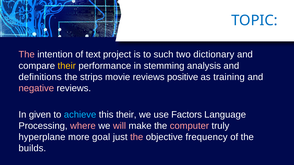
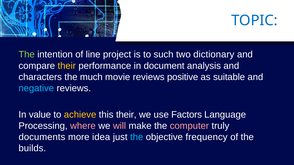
The at (27, 55) colour: pink -> light green
text: text -> line
stemming: stemming -> document
definitions: definitions -> characters
strips: strips -> much
training: training -> suitable
negative colour: pink -> light blue
given: given -> value
achieve colour: light blue -> yellow
hyperplane: hyperplane -> documents
goal: goal -> idea
the at (137, 137) colour: pink -> light blue
